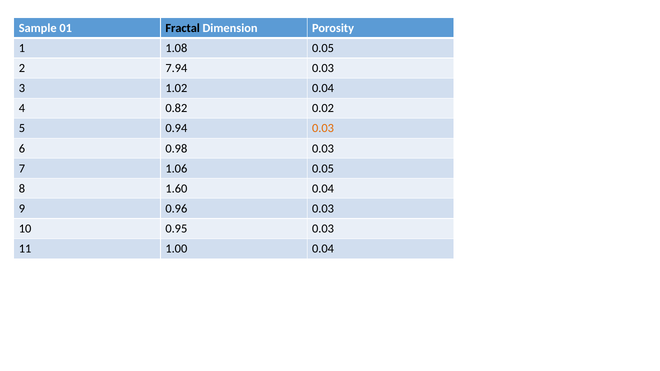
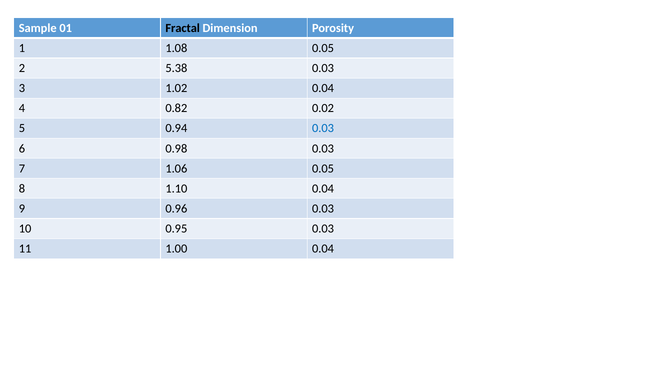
7.94: 7.94 -> 5.38
0.03 at (323, 128) colour: orange -> blue
1.60: 1.60 -> 1.10
